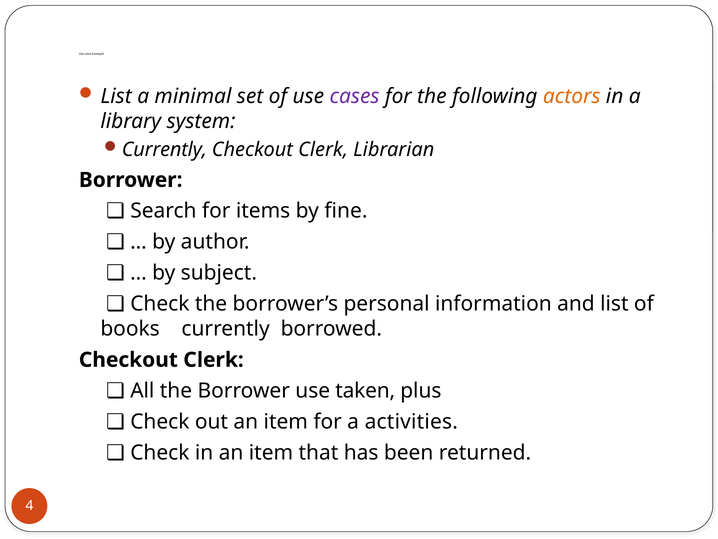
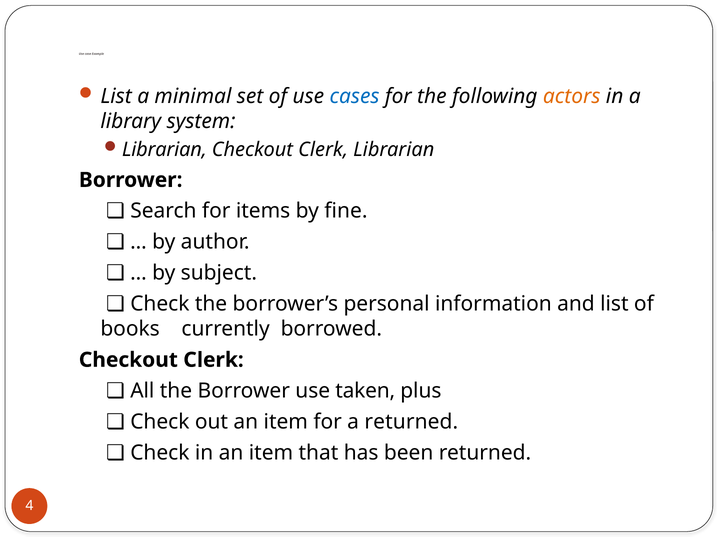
cases colour: purple -> blue
Currently at (164, 149): Currently -> Librarian
a activities: activities -> returned
